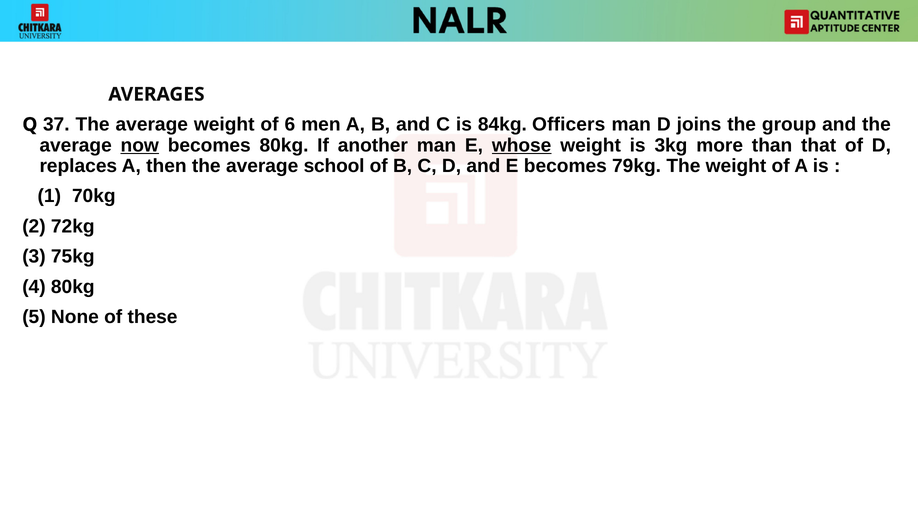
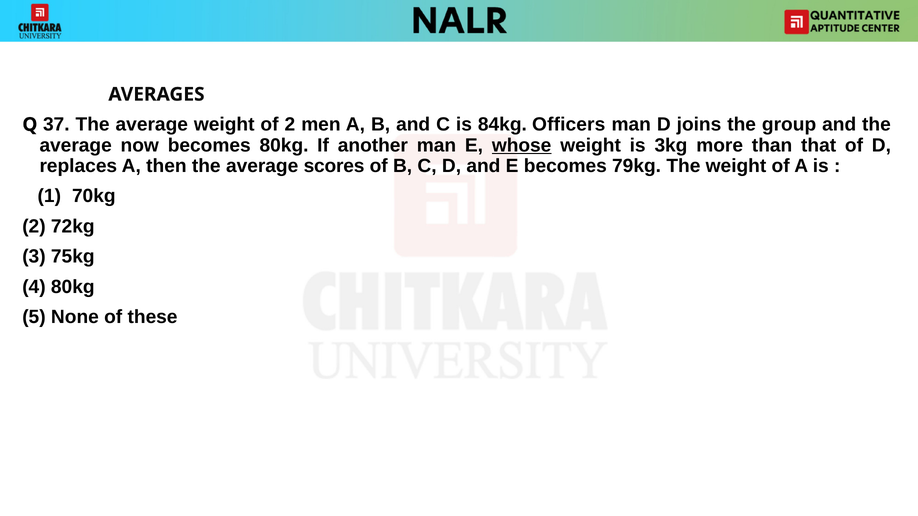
of 6: 6 -> 2
now underline: present -> none
school: school -> scores
